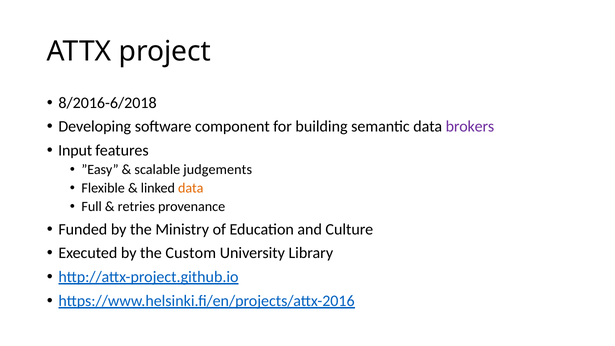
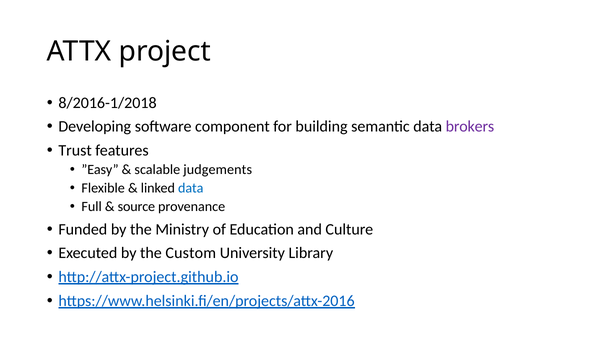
8/2016-6/2018: 8/2016-6/2018 -> 8/2016-1/2018
Input: Input -> Trust
data at (191, 188) colour: orange -> blue
retries: retries -> source
